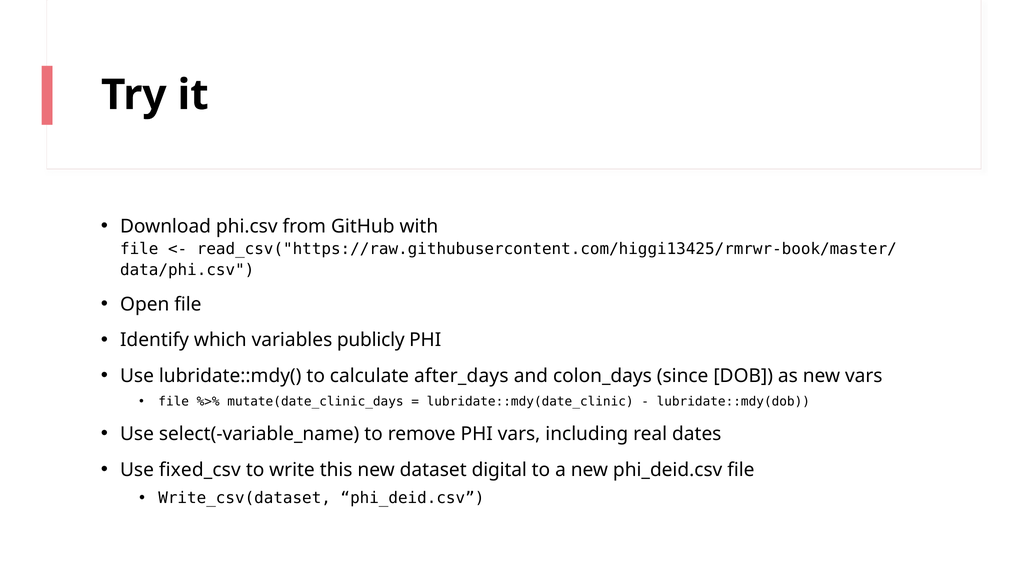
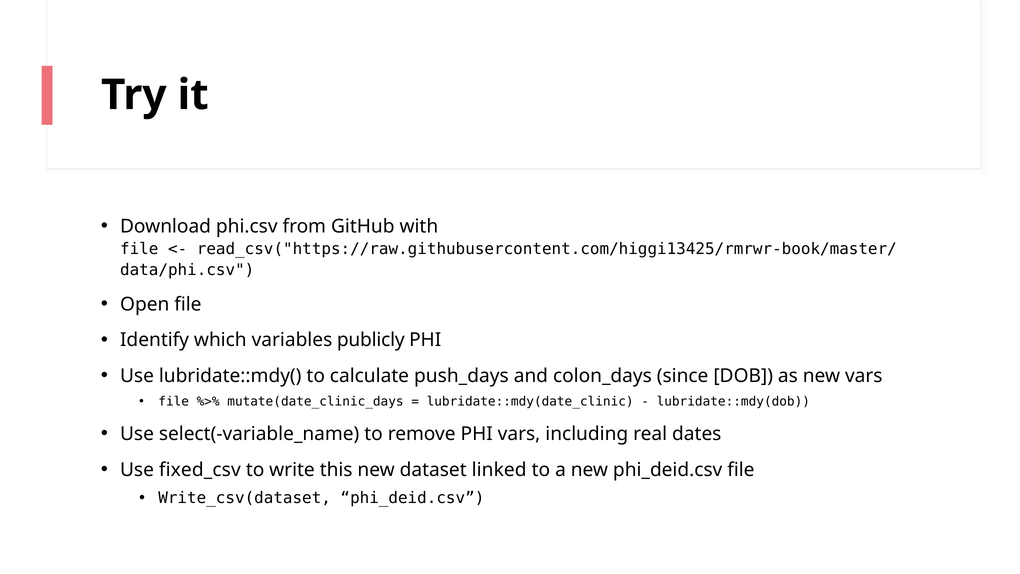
after_days: after_days -> push_days
digital: digital -> linked
